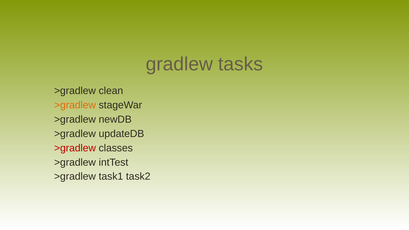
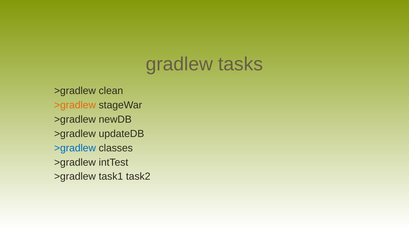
>gradlew at (75, 148) colour: red -> blue
